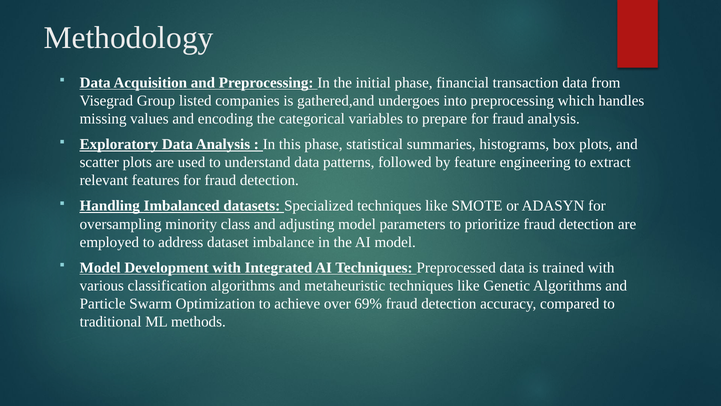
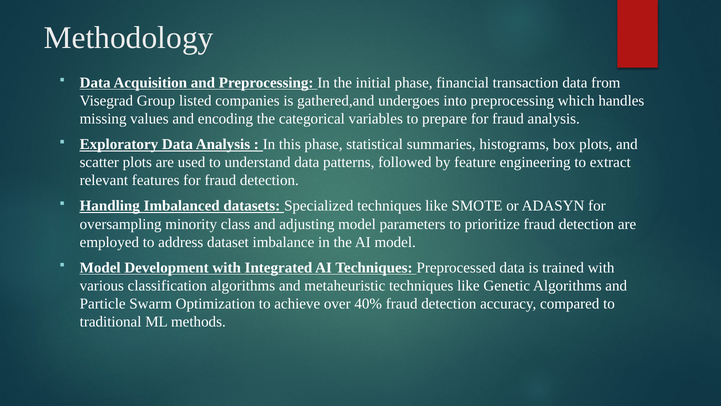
69%: 69% -> 40%
